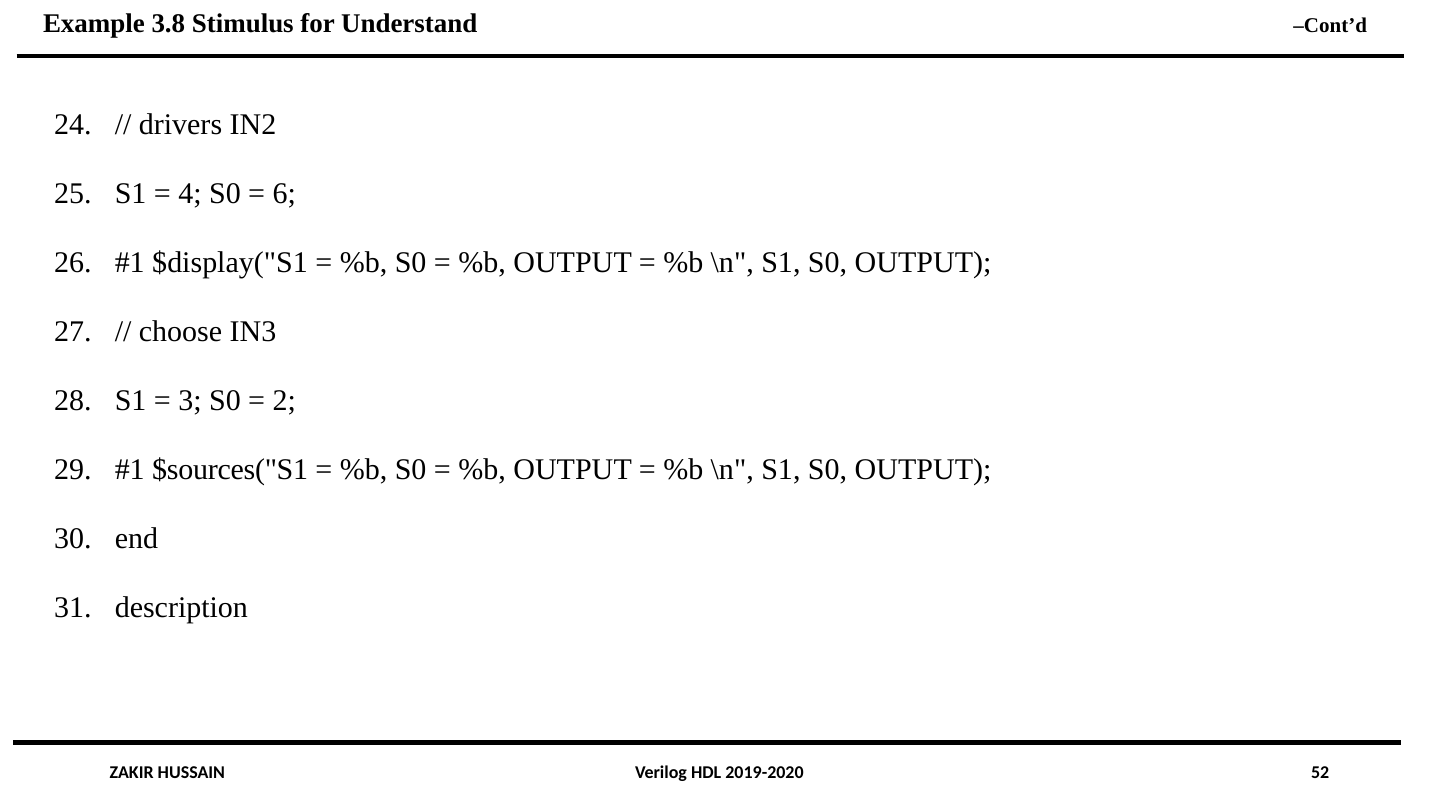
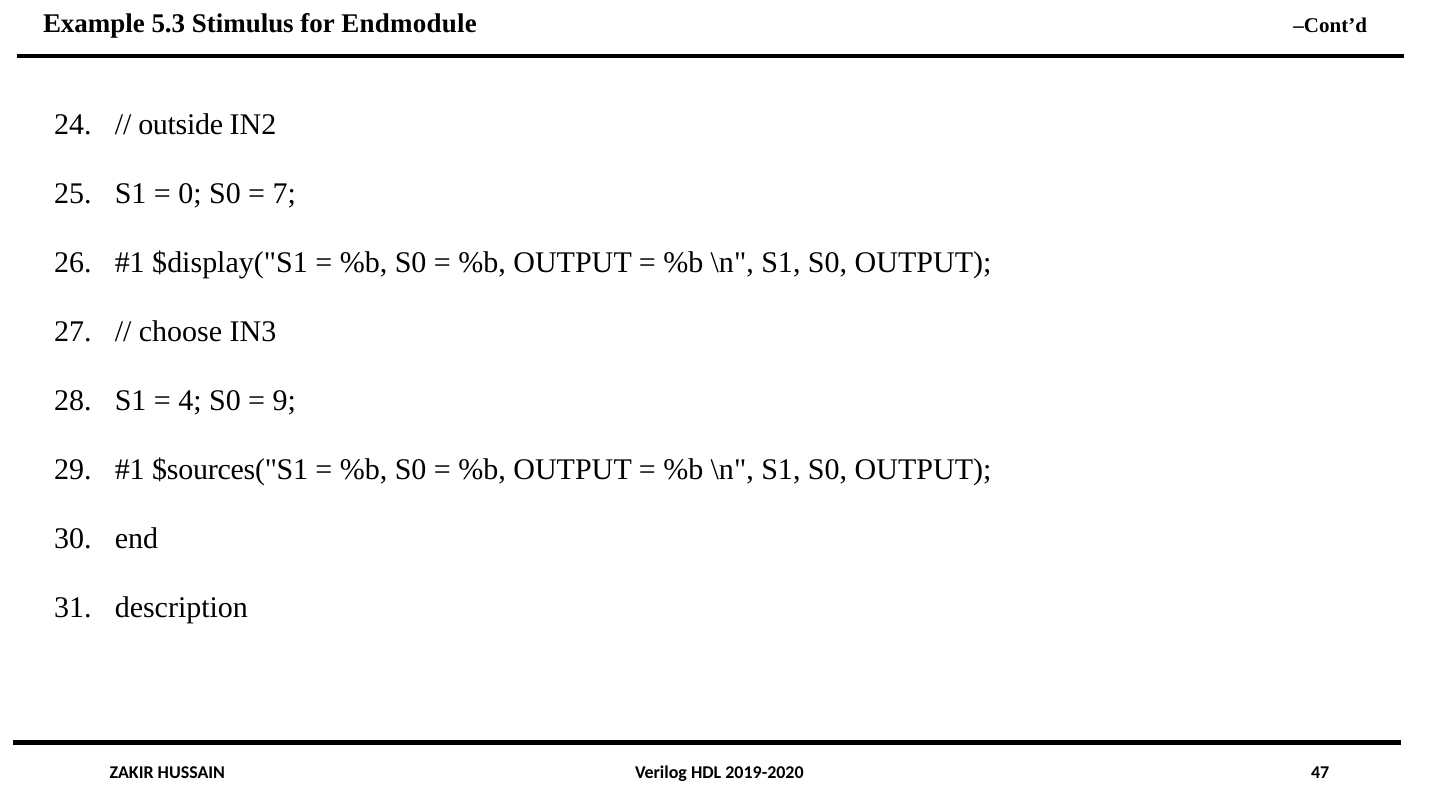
3.8: 3.8 -> 5.3
Understand: Understand -> Endmodule
drivers: drivers -> outside
4: 4 -> 0
6: 6 -> 7
3: 3 -> 4
2: 2 -> 9
52: 52 -> 47
